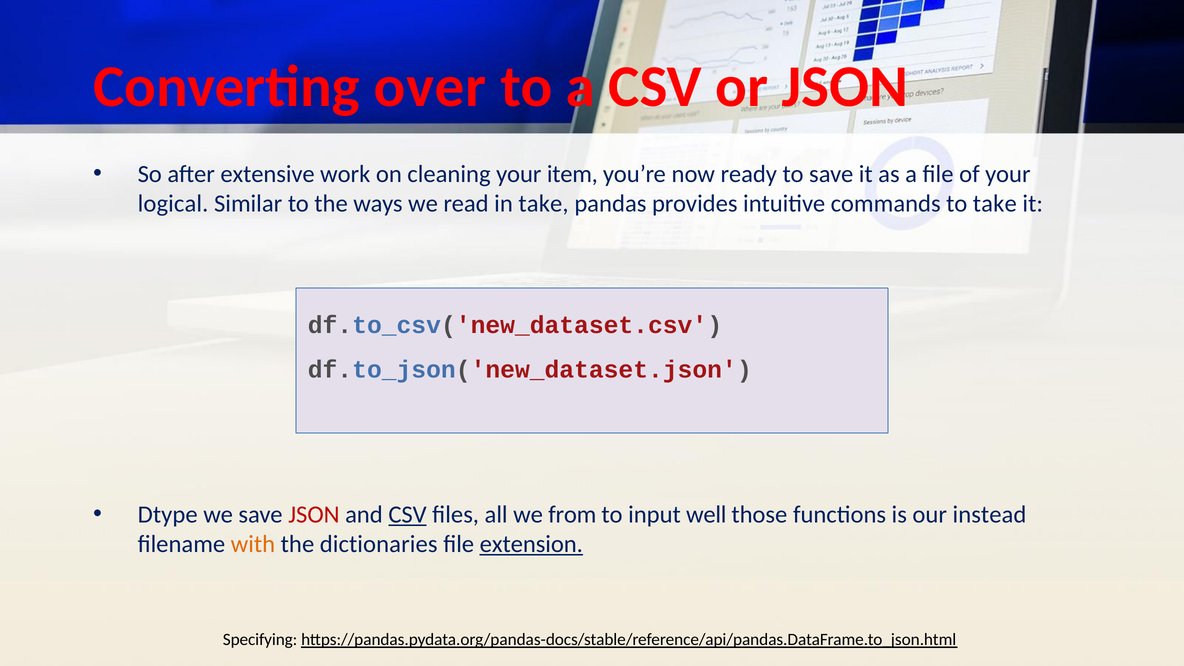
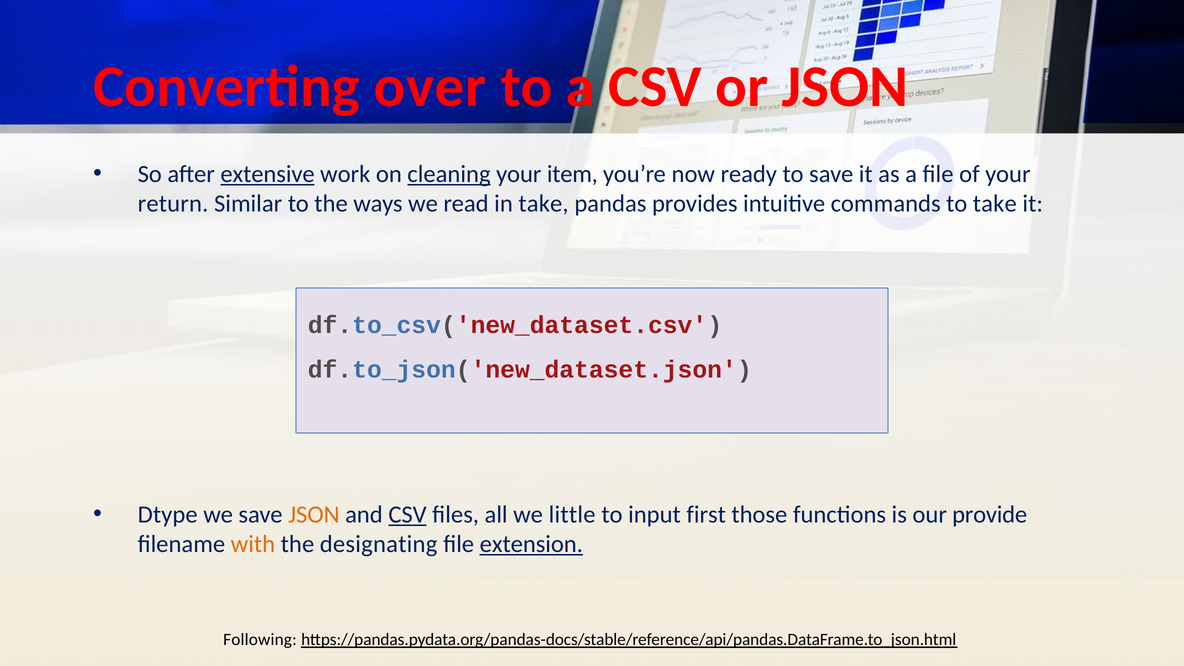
extensive underline: none -> present
cleaning underline: none -> present
logical: logical -> return
JSON at (314, 515) colour: red -> orange
from: from -> little
well: well -> first
instead: instead -> provide
dictionaries: dictionaries -> designating
Specifying: Specifying -> Following
